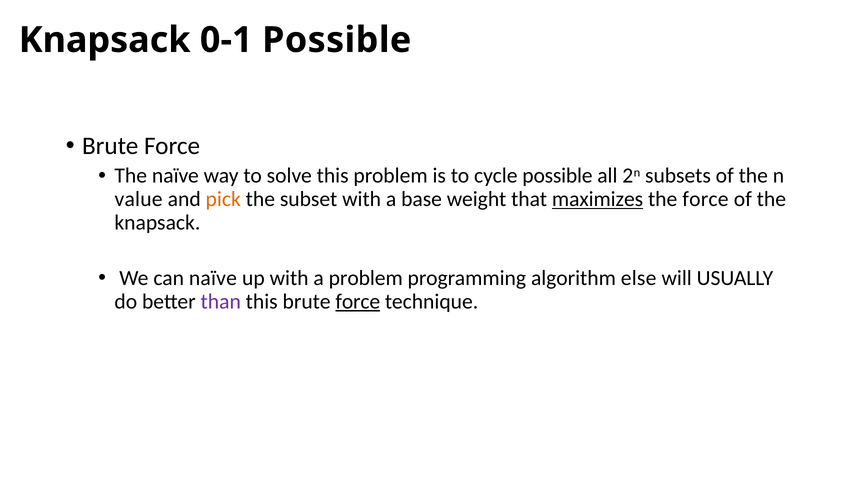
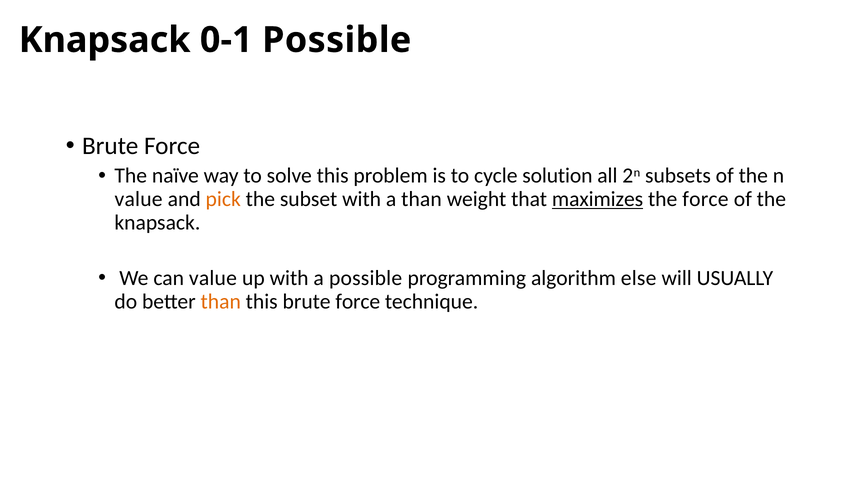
cycle possible: possible -> solution
a base: base -> than
can naïve: naïve -> value
a problem: problem -> possible
than at (221, 301) colour: purple -> orange
force at (358, 301) underline: present -> none
